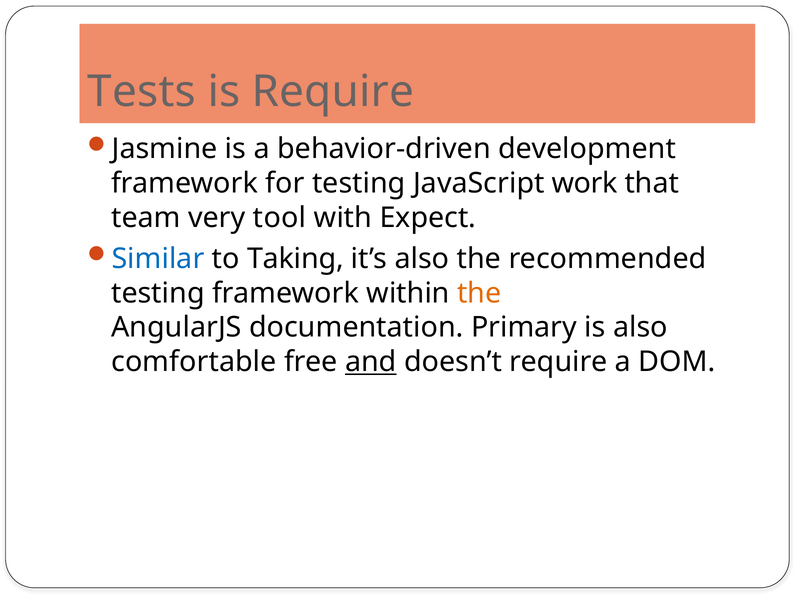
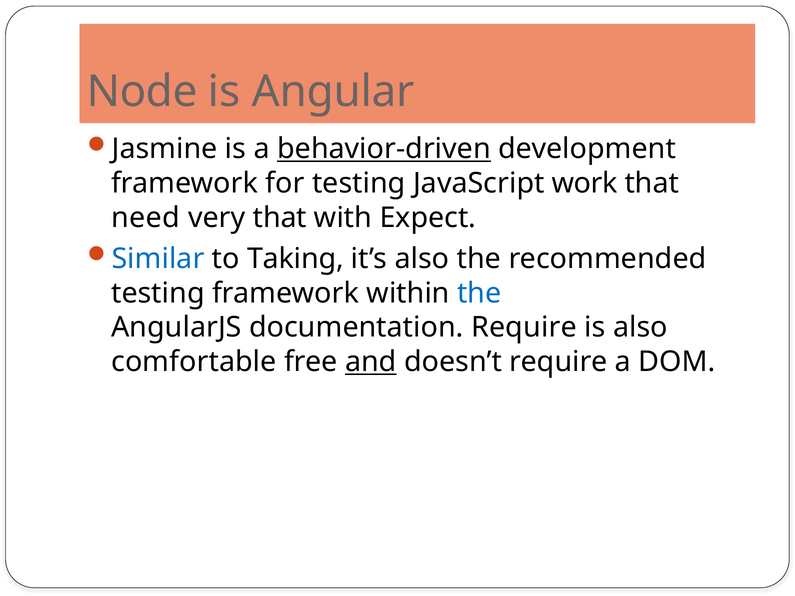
Tests: Tests -> Node
is Require: Require -> Angular
behavior-driven underline: none -> present
team: team -> need
very tool: tool -> that
the at (479, 293) colour: orange -> blue
documentation Primary: Primary -> Require
